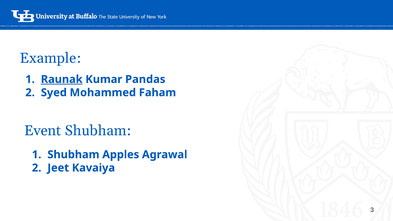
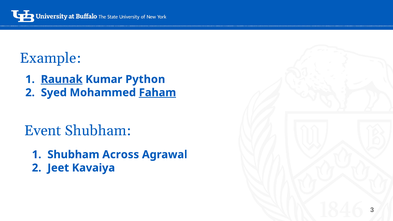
Pandas: Pandas -> Python
Faham underline: none -> present
Apples: Apples -> Across
